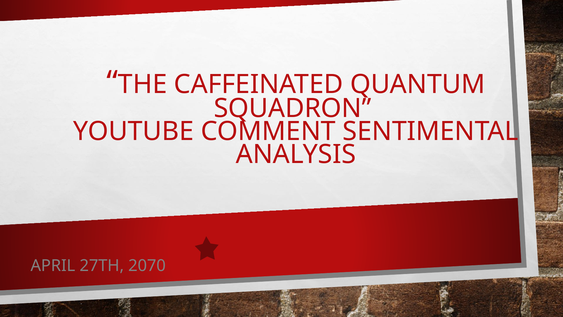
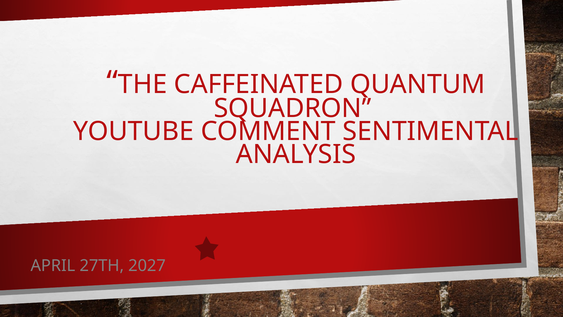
2070: 2070 -> 2027
